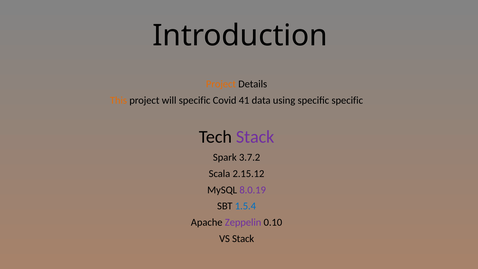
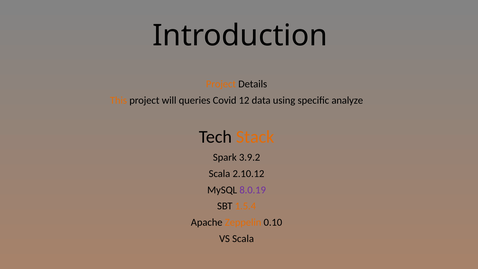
will specific: specific -> queries
41: 41 -> 12
specific specific: specific -> analyze
Stack at (255, 137) colour: purple -> orange
3.7.2: 3.7.2 -> 3.9.2
2.15.12: 2.15.12 -> 2.10.12
1.5.4 colour: blue -> orange
Zeppelin colour: purple -> orange
VS Stack: Stack -> Scala
